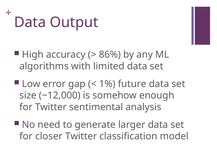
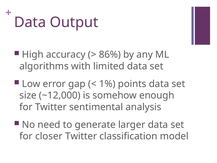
future: future -> points
